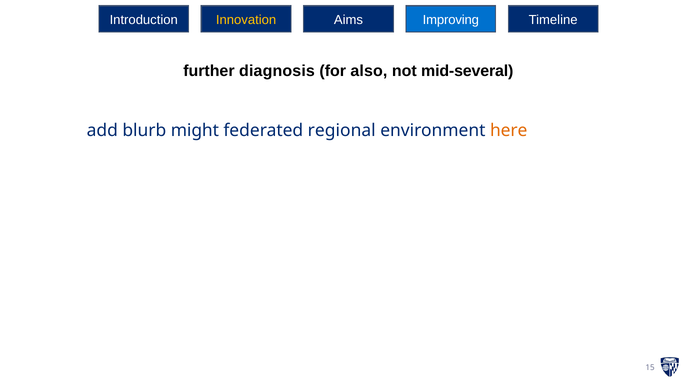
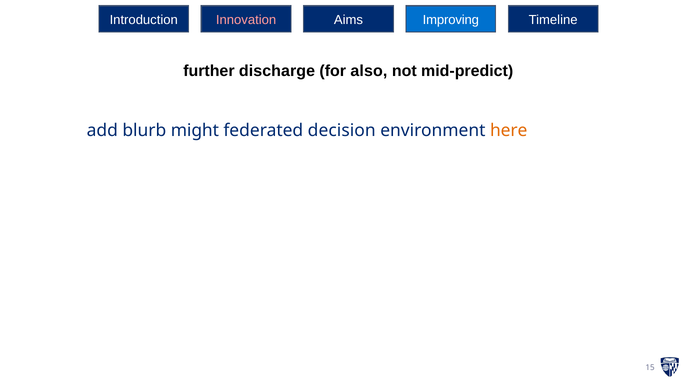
Innovation colour: yellow -> pink
diagnosis: diagnosis -> discharge
mid-several: mid-several -> mid-predict
regional: regional -> decision
